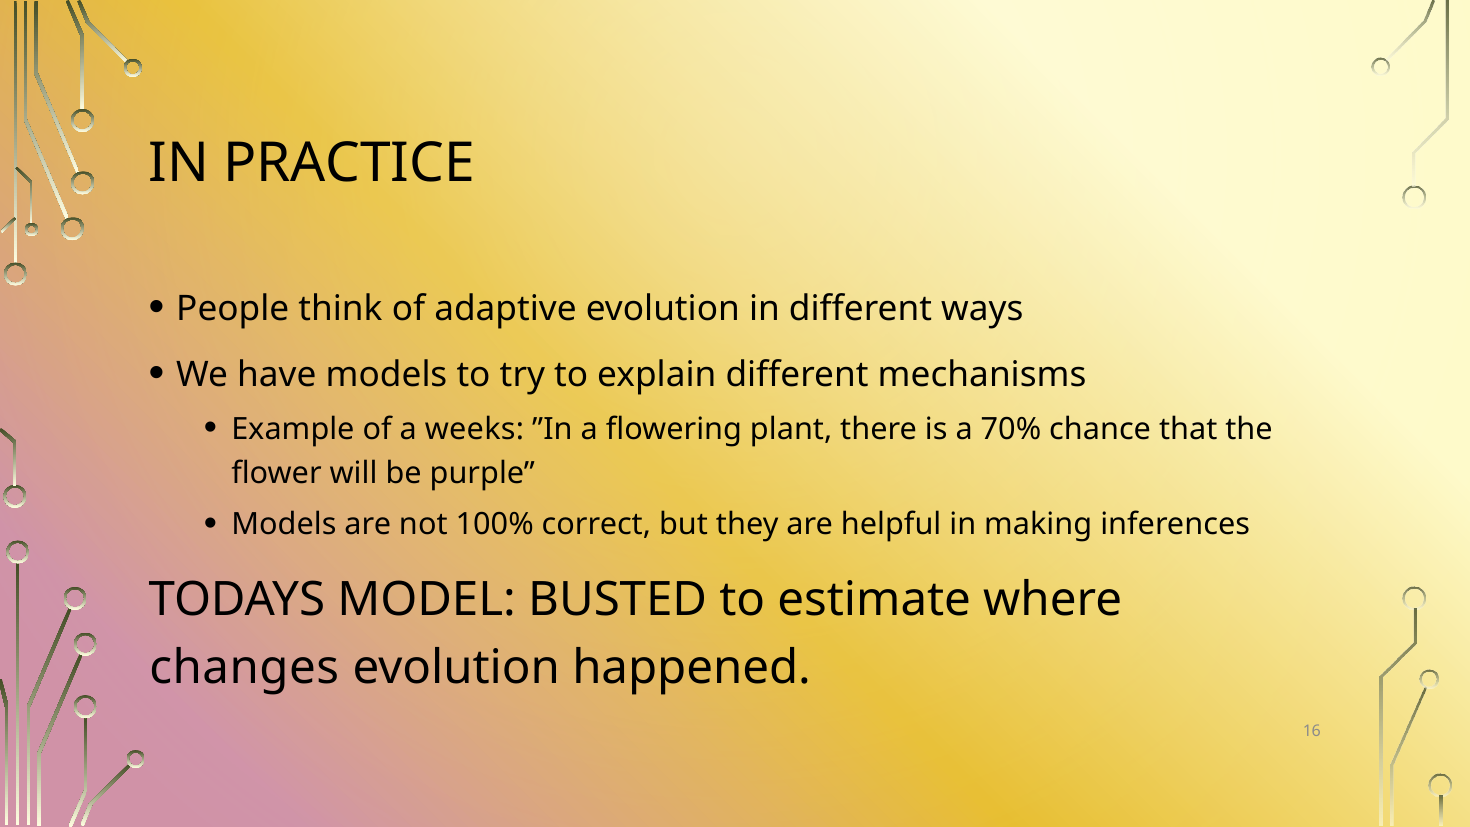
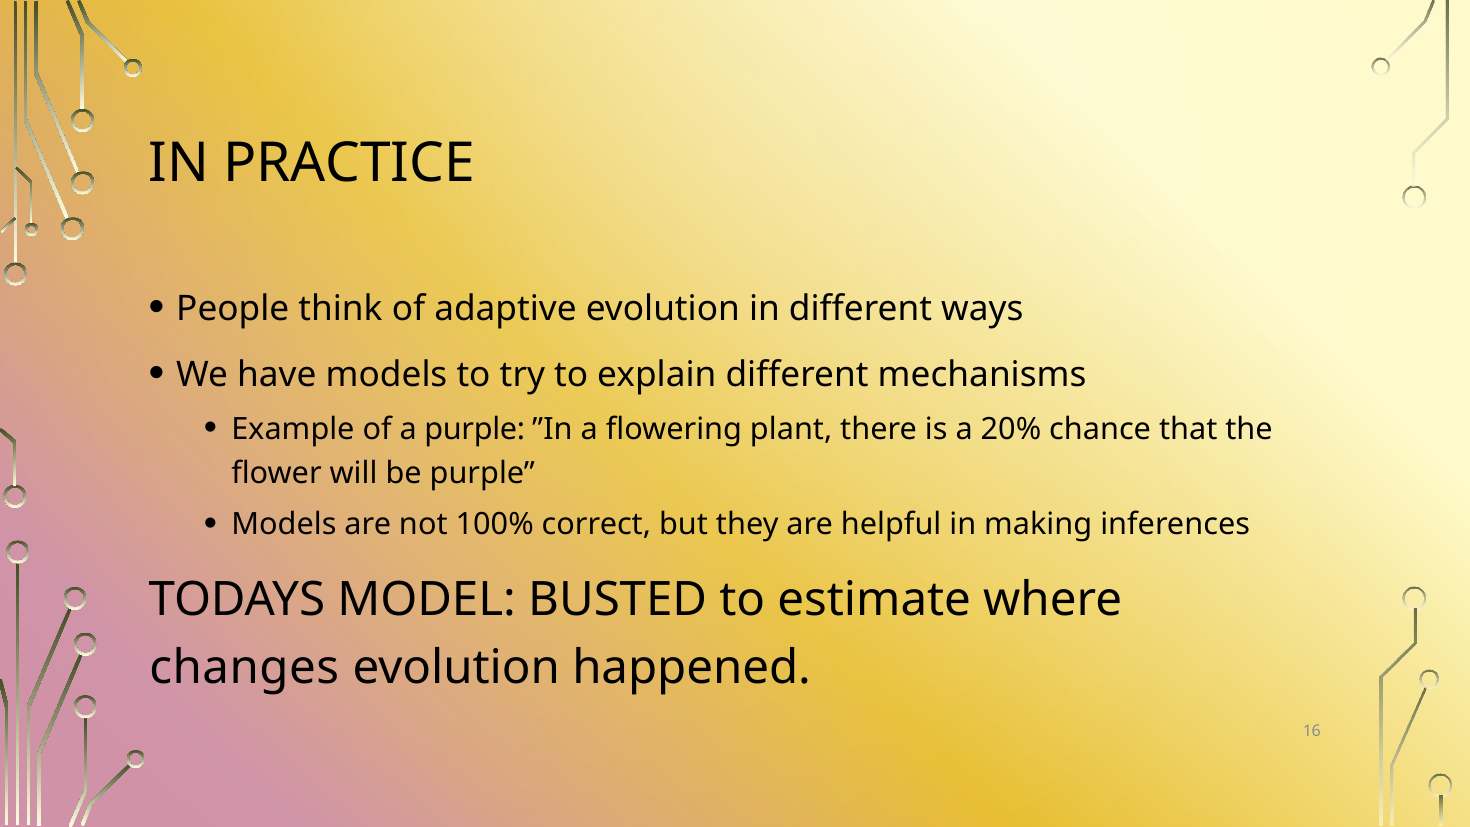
a weeks: weeks -> purple
70%: 70% -> 20%
